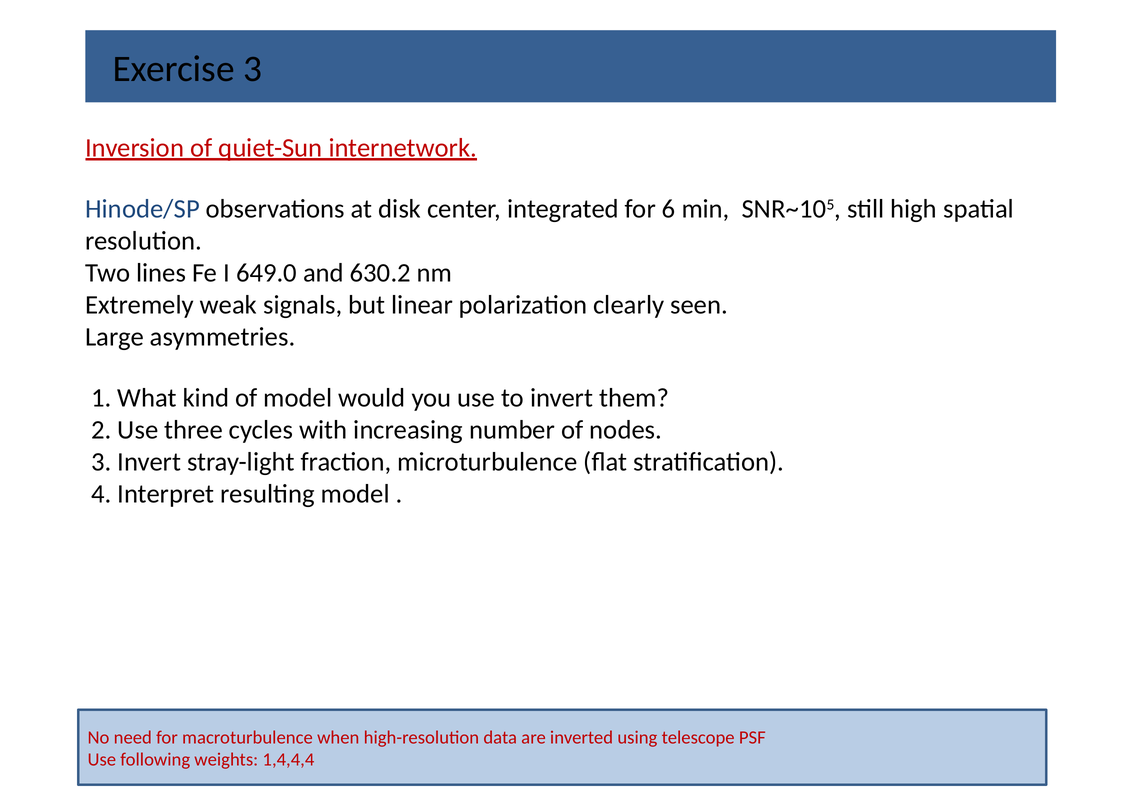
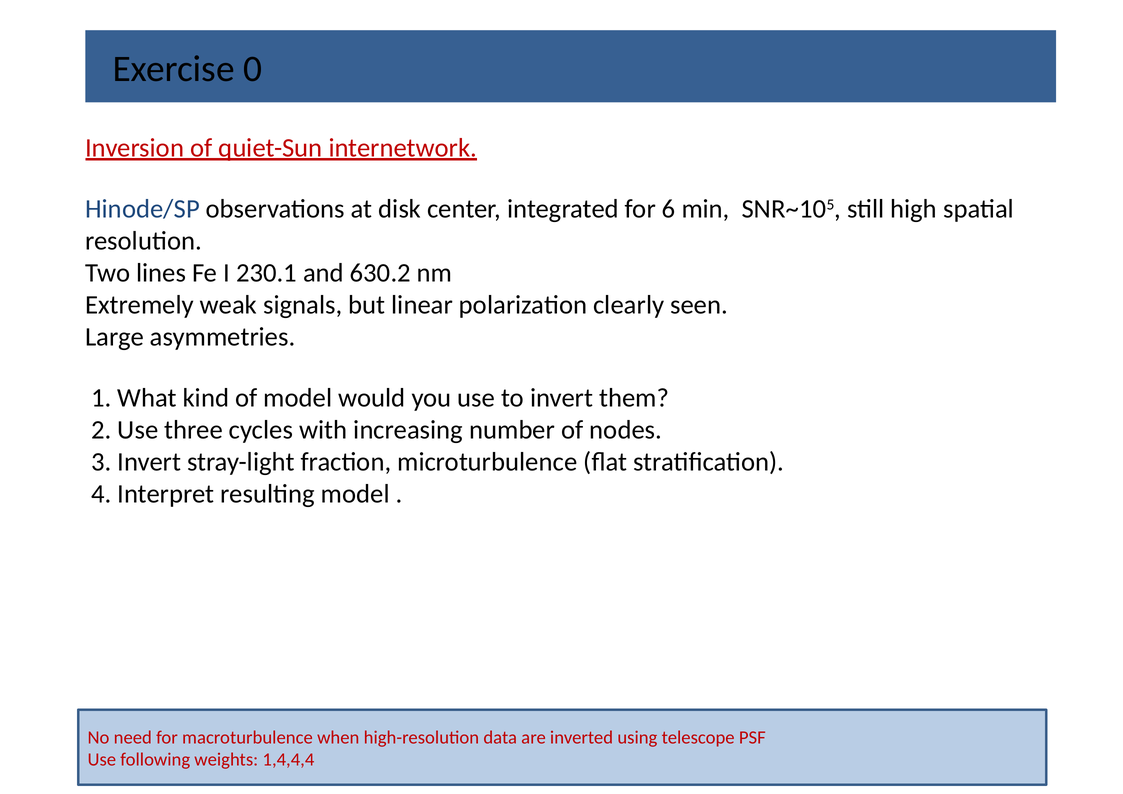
Exercise 3: 3 -> 0
649.0: 649.0 -> 230.1
